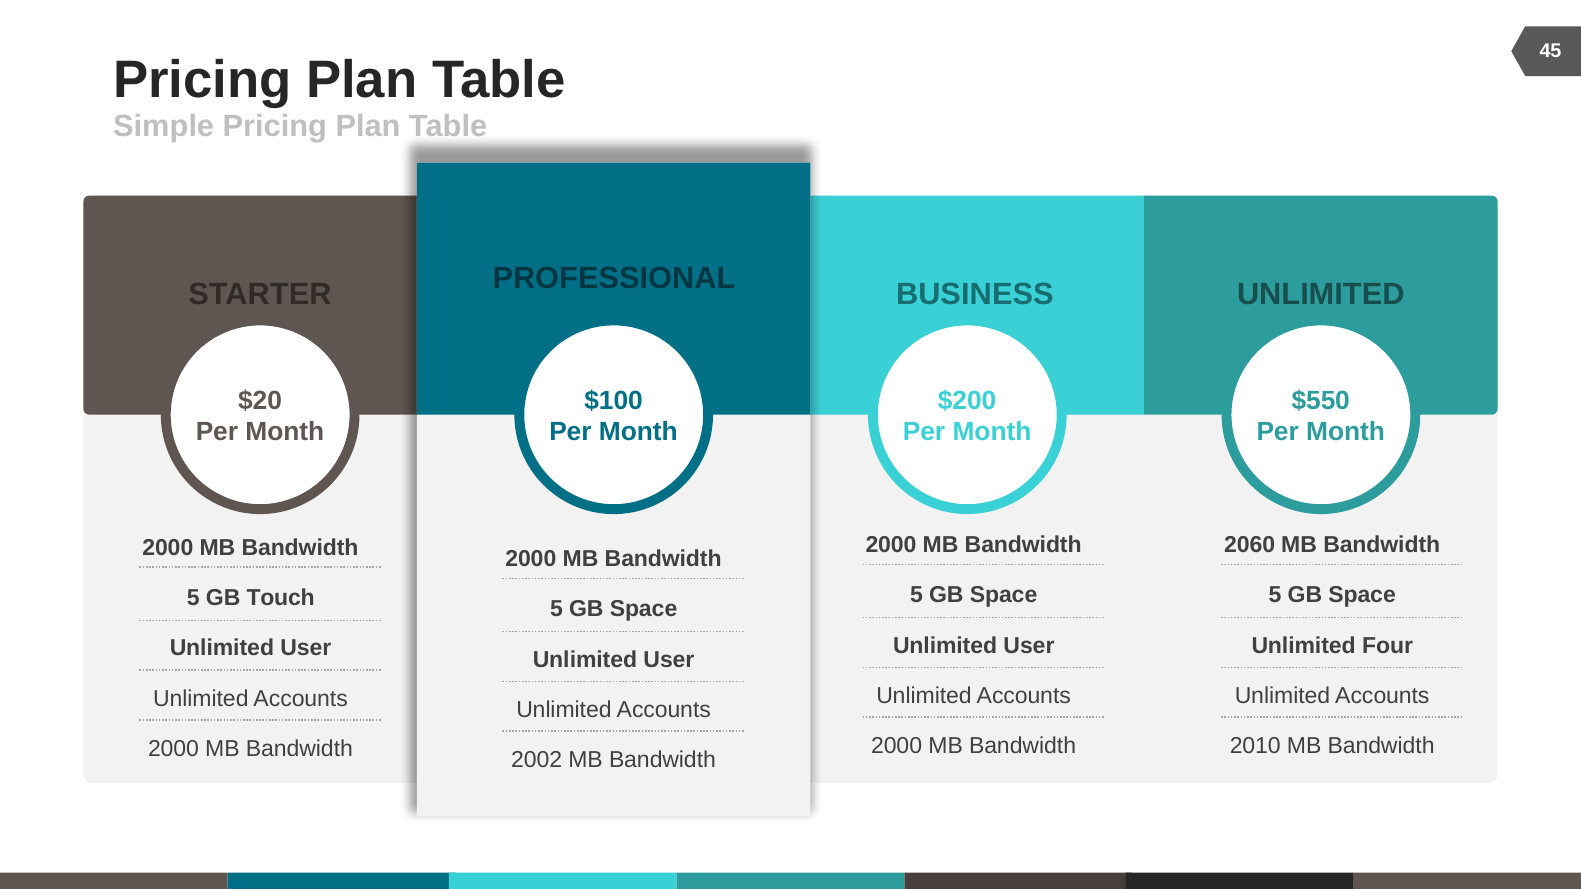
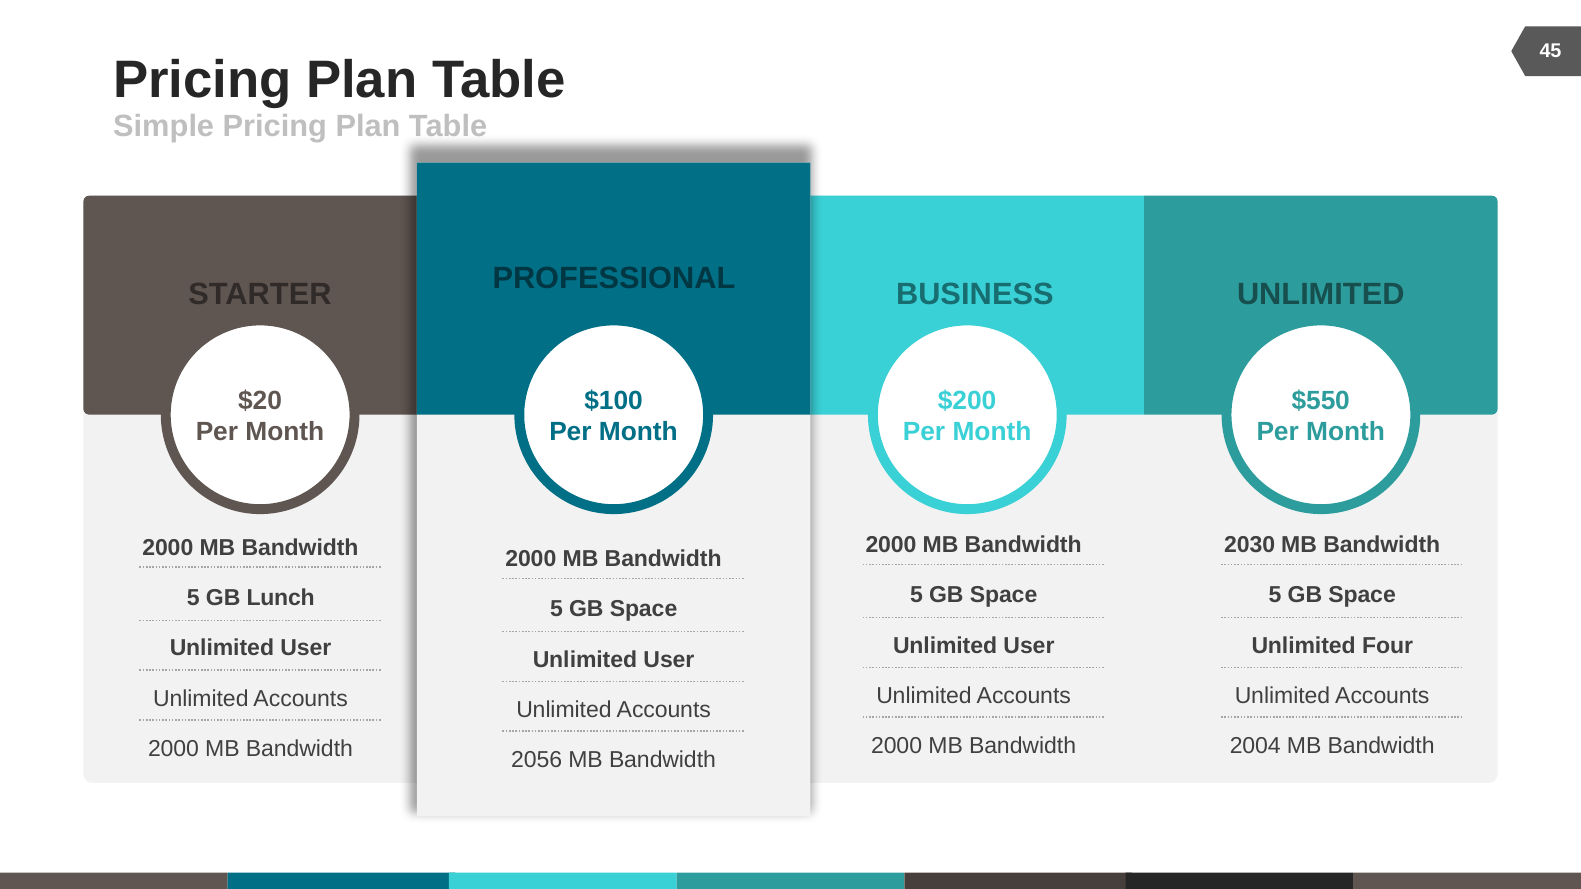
2060: 2060 -> 2030
Touch: Touch -> Lunch
2010: 2010 -> 2004
2002: 2002 -> 2056
